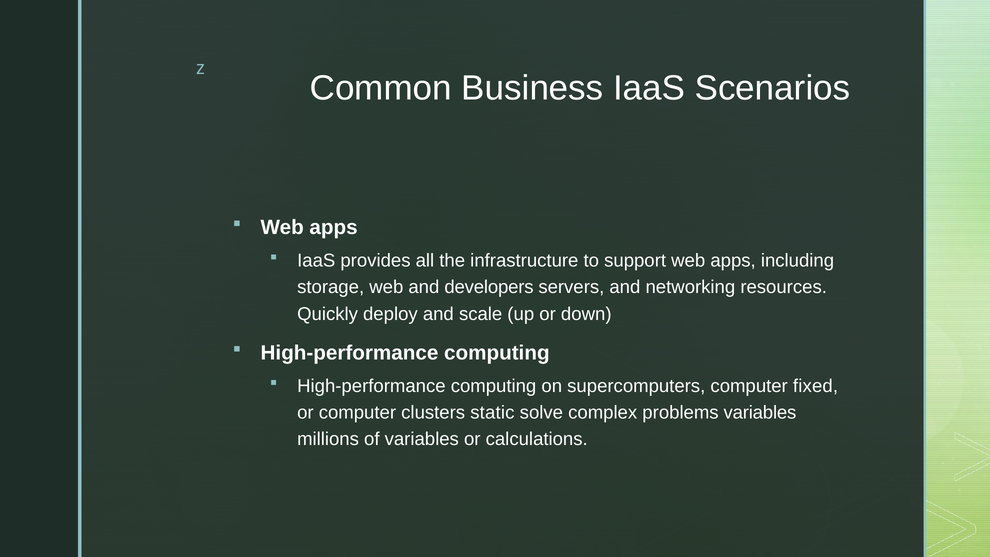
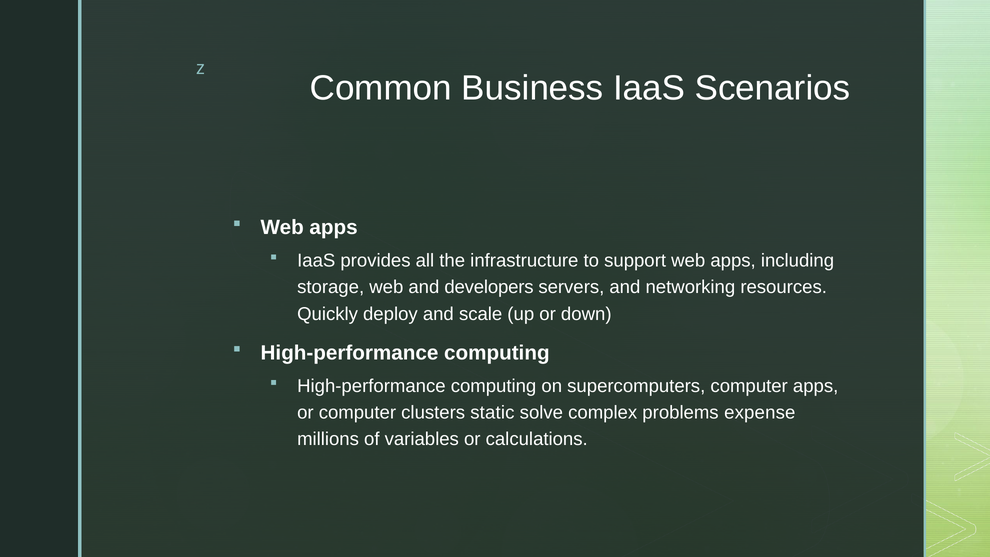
computer fixed: fixed -> apps
problems variables: variables -> expense
